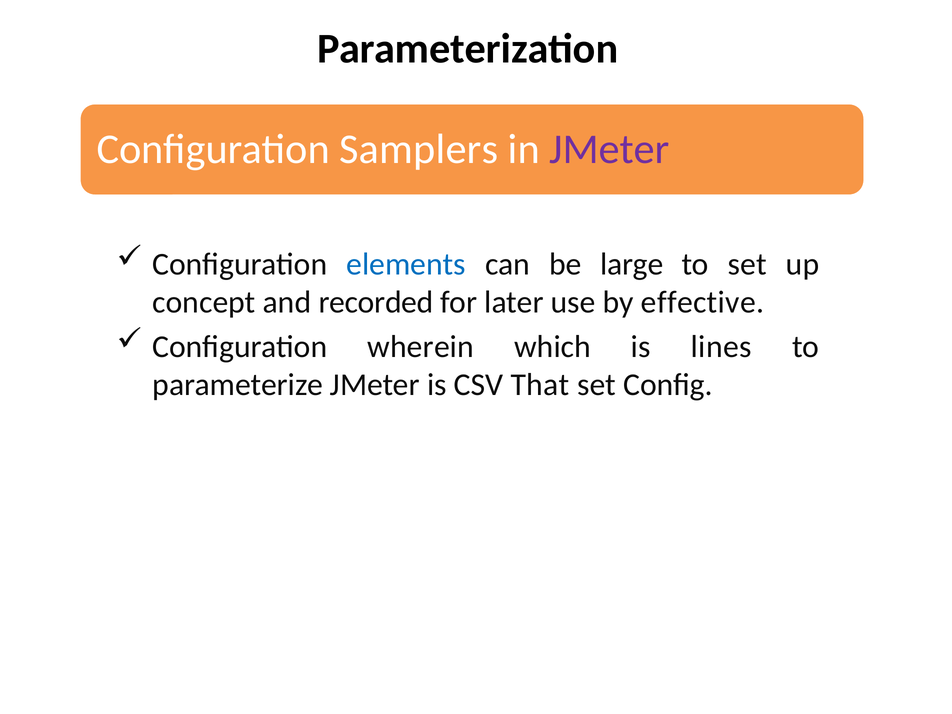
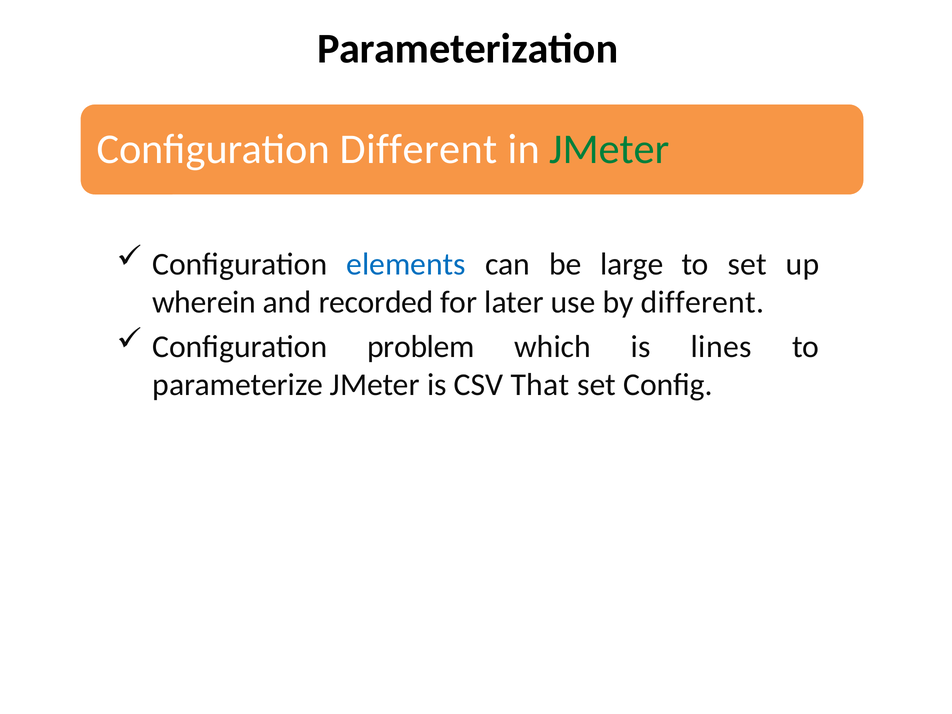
Configuration Samplers: Samplers -> Different
JMeter at (609, 149) colour: purple -> green
concept: concept -> wherein
by effective: effective -> different
wherein: wherein -> problem
